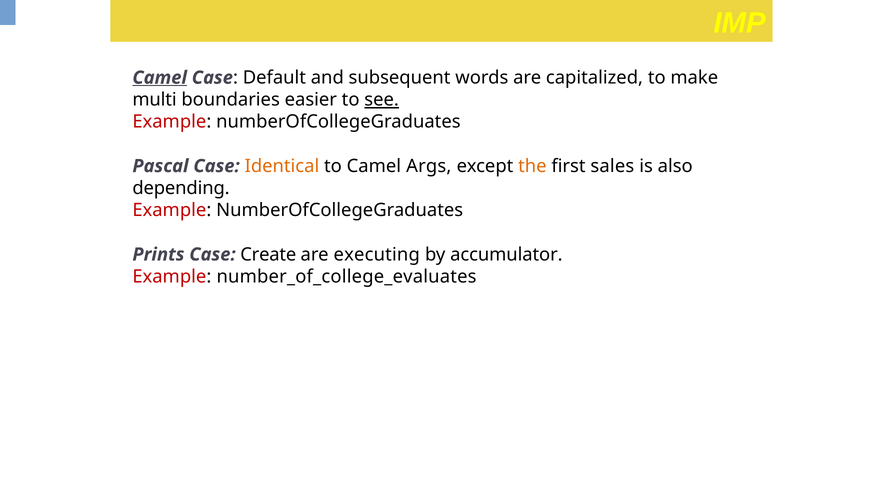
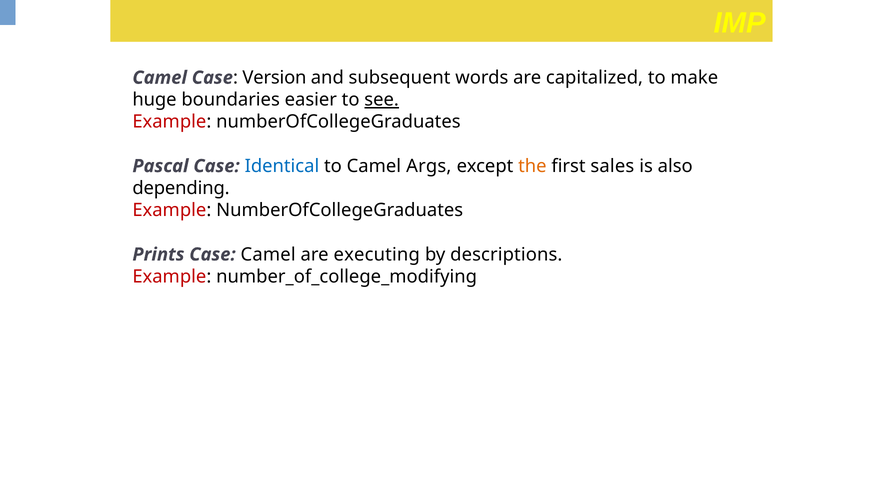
Camel at (160, 78) underline: present -> none
Default: Default -> Version
multi: multi -> huge
Identical colour: orange -> blue
Case Create: Create -> Camel
accumulator: accumulator -> descriptions
number_of_college_evaluates: number_of_college_evaluates -> number_of_college_modifying
